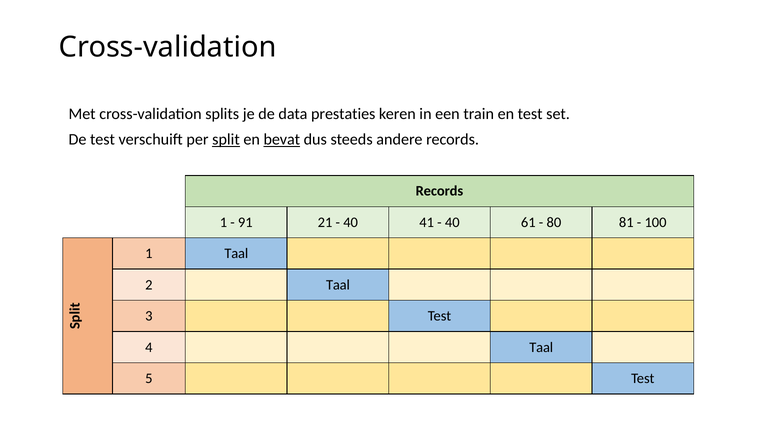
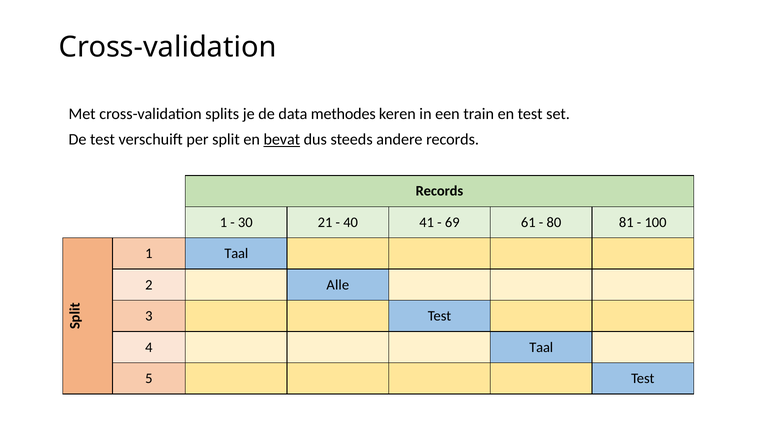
prestaties: prestaties -> methodes
split underline: present -> none
91: 91 -> 30
40 at (452, 222): 40 -> 69
2 Taal: Taal -> Alle
